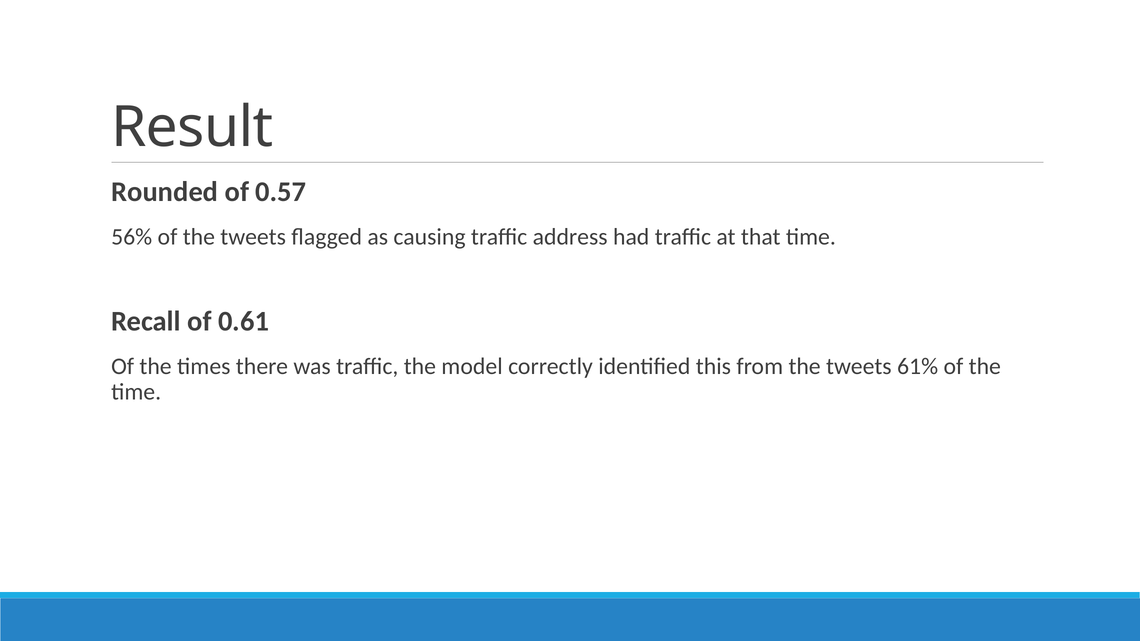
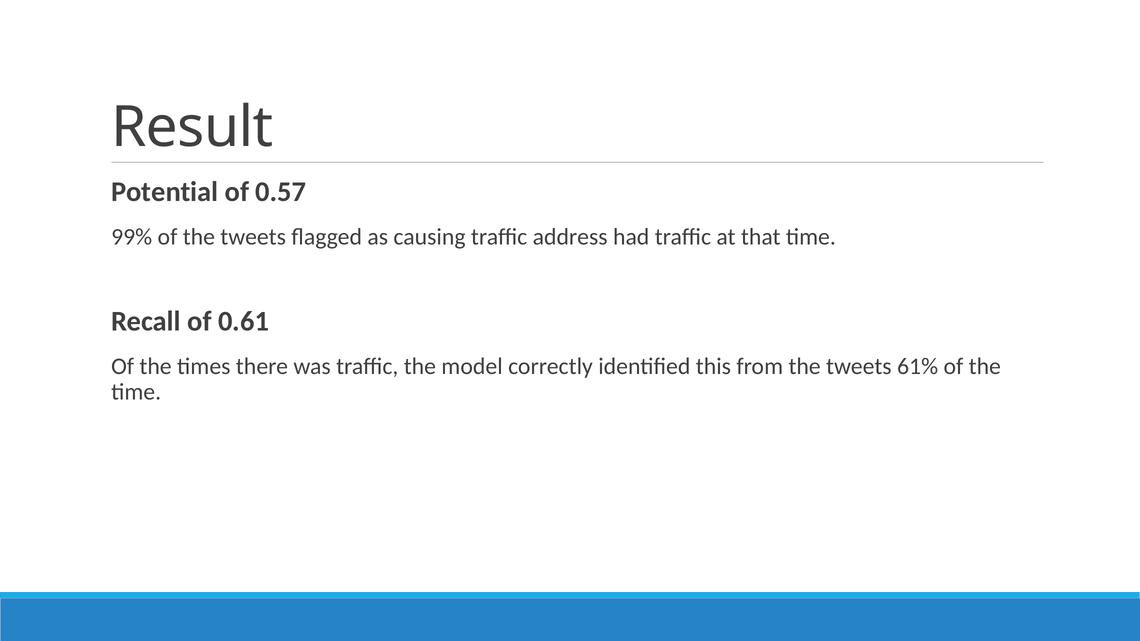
Rounded: Rounded -> Potential
56%: 56% -> 99%
